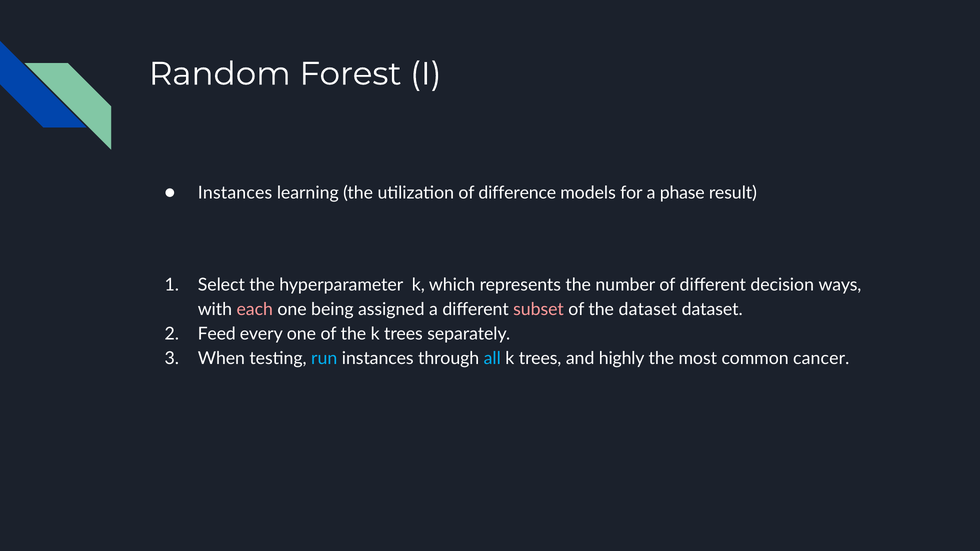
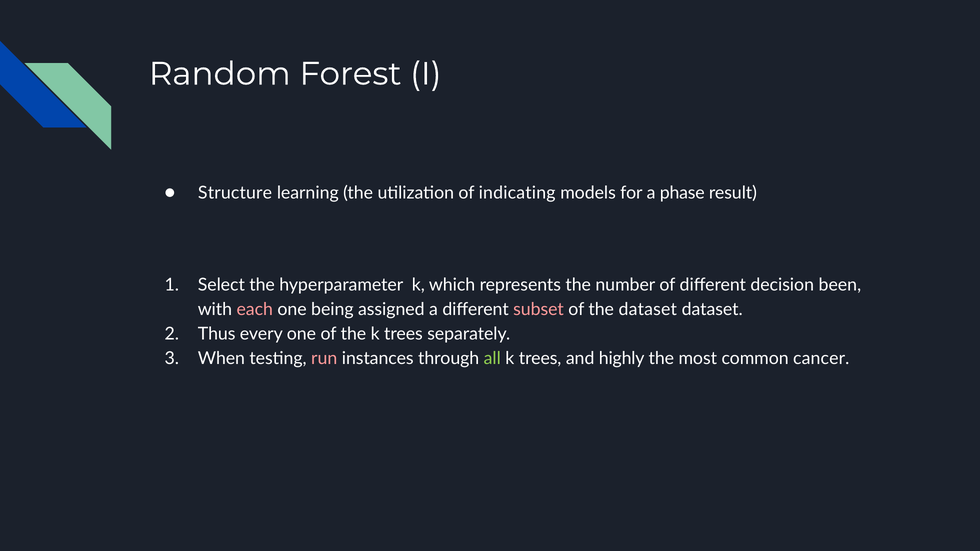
Instances at (235, 193): Instances -> Structure
difference: difference -> indicating
ways: ways -> been
Feed: Feed -> Thus
run colour: light blue -> pink
all colour: light blue -> light green
